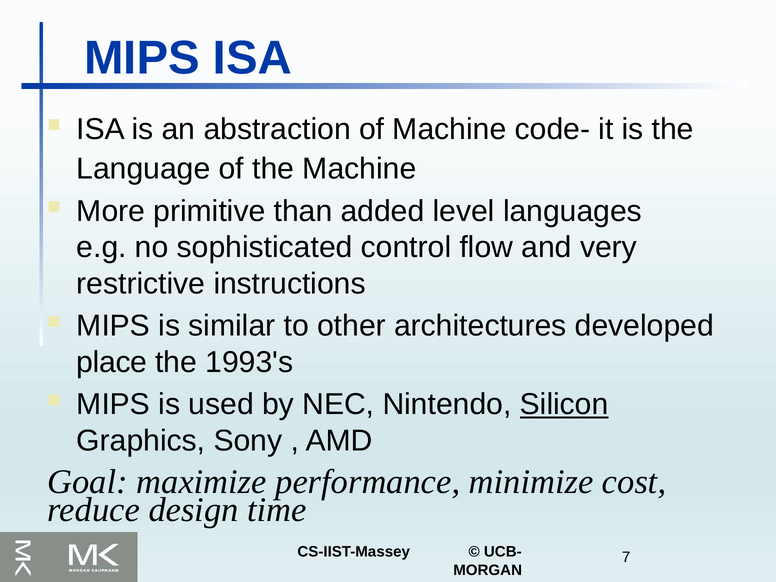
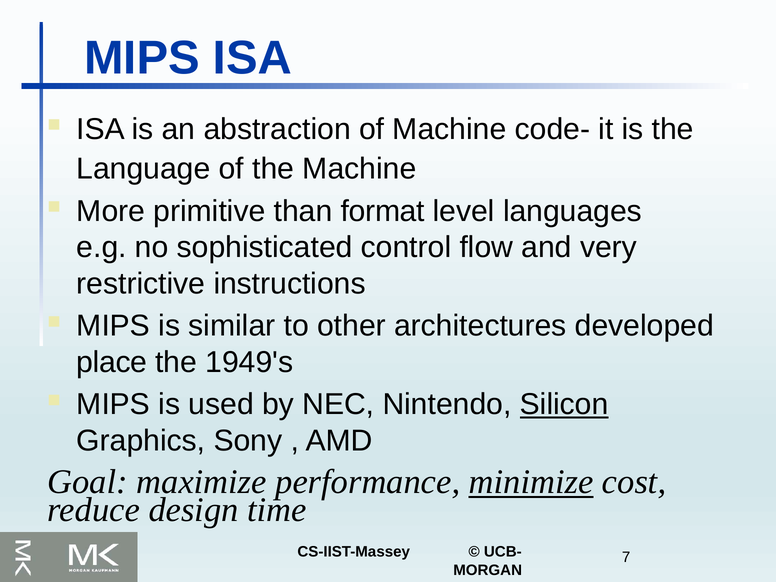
added: added -> format
1993's: 1993's -> 1949's
minimize underline: none -> present
